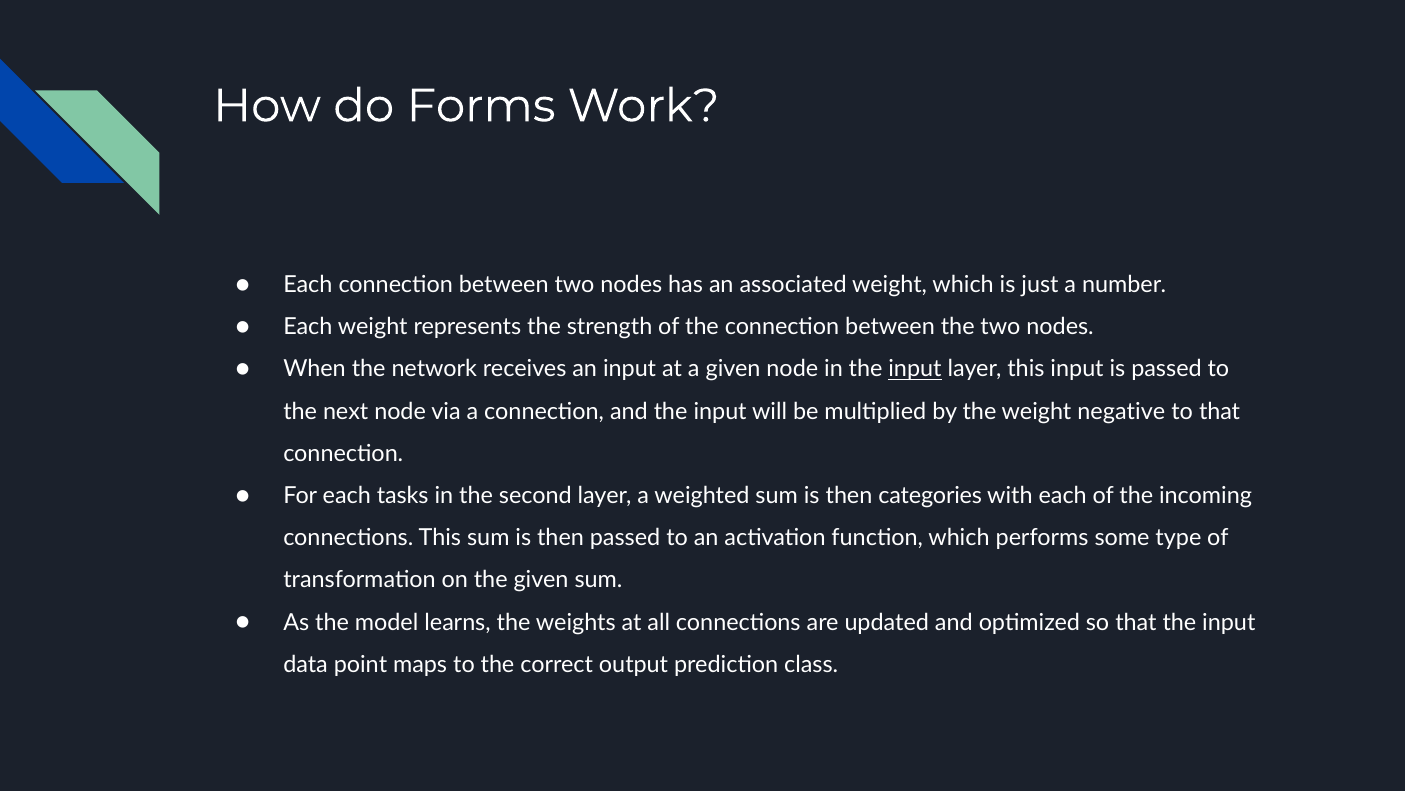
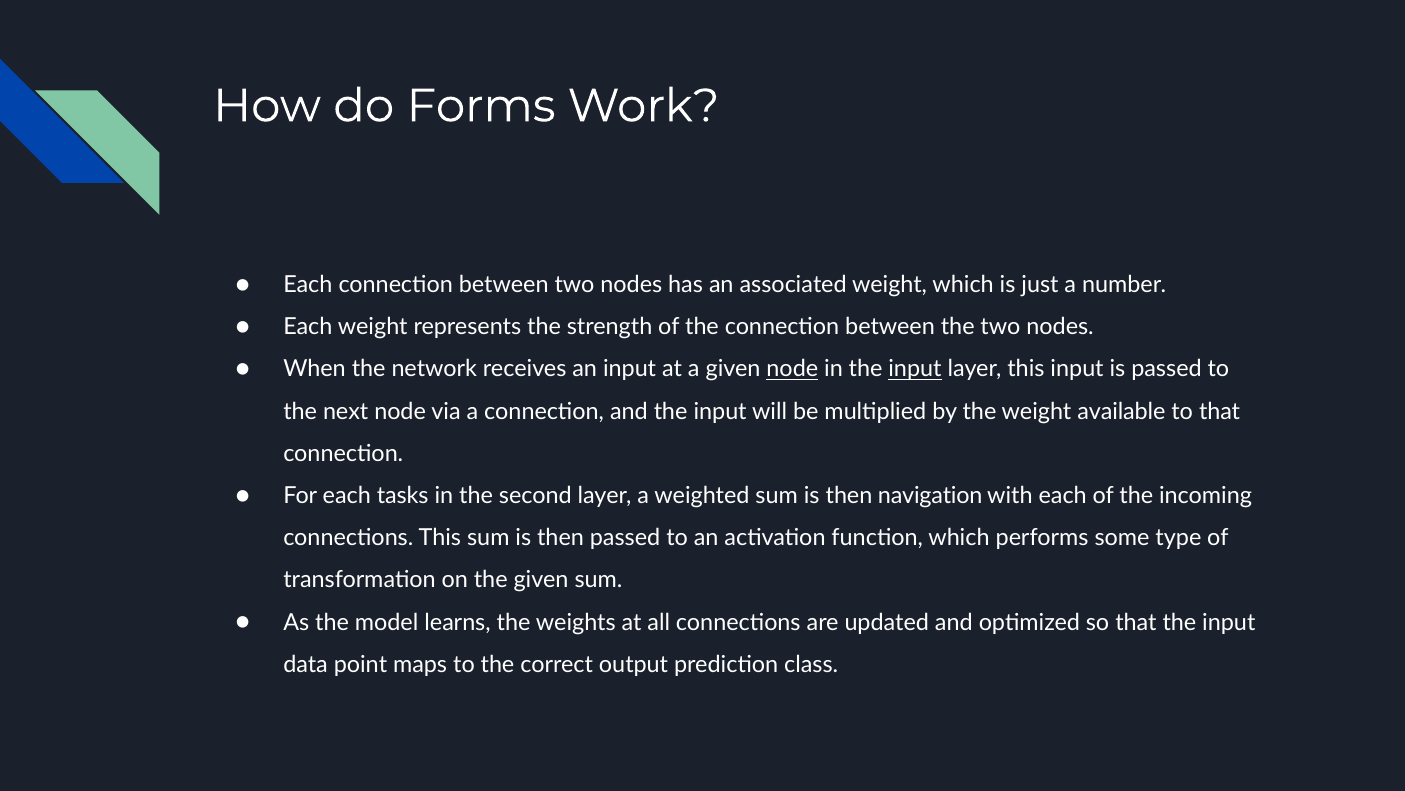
node at (792, 369) underline: none -> present
negative: negative -> available
categories: categories -> navigation
